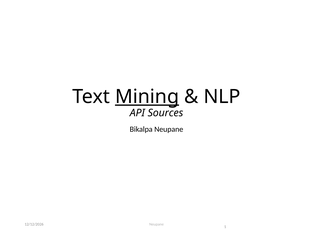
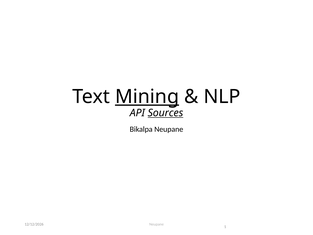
Sources underline: none -> present
